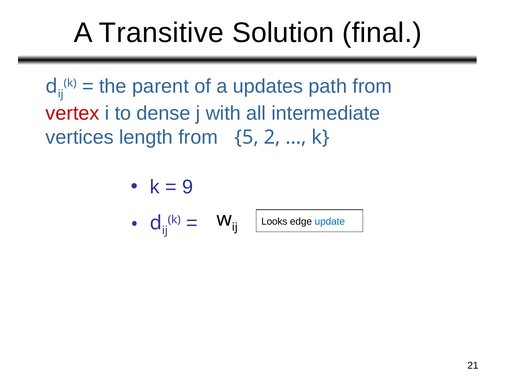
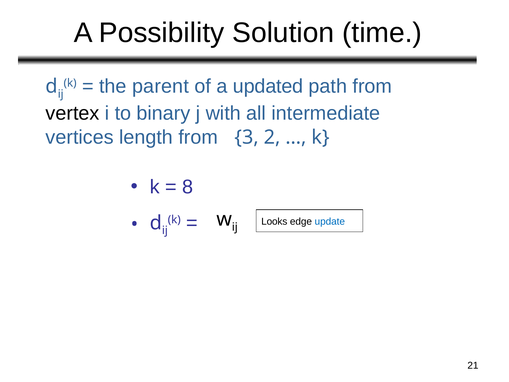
Transitive: Transitive -> Possibility
final: final -> time
updates: updates -> updated
vertex colour: red -> black
dense: dense -> binary
5: 5 -> 3
9: 9 -> 8
